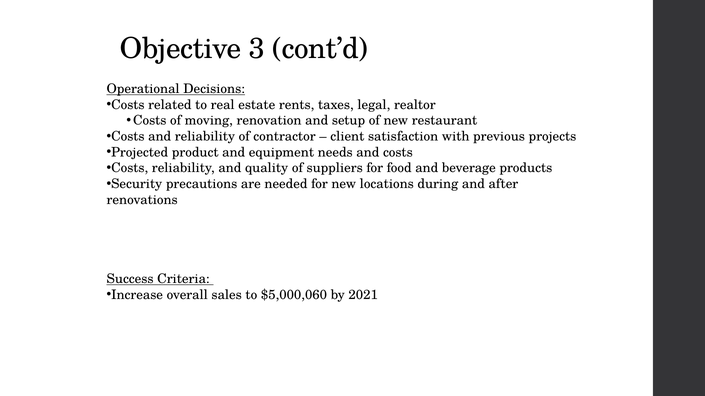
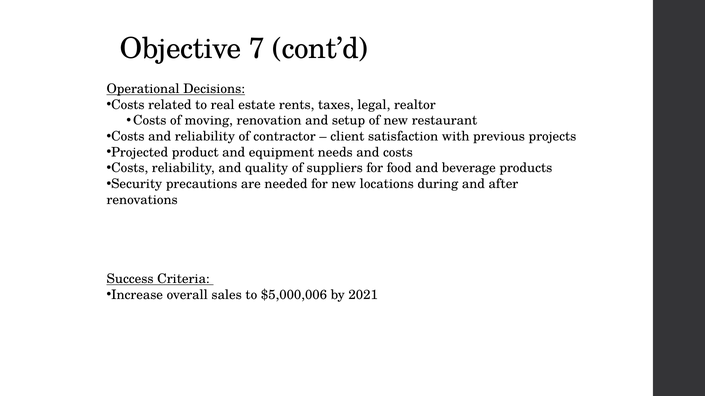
3: 3 -> 7
$5,000,060: $5,000,060 -> $5,000,006
